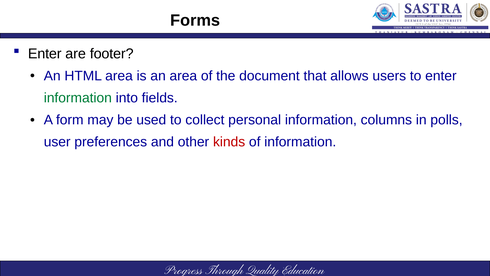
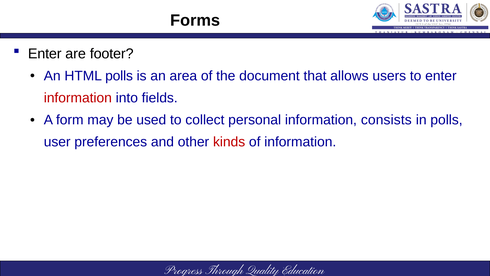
HTML area: area -> polls
information at (78, 98) colour: green -> red
columns: columns -> consists
